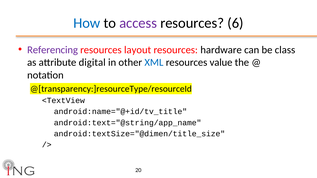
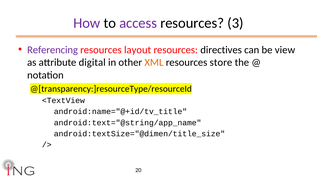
How colour: blue -> purple
6: 6 -> 3
hardware: hardware -> directives
class: class -> view
XML colour: blue -> orange
value: value -> store
